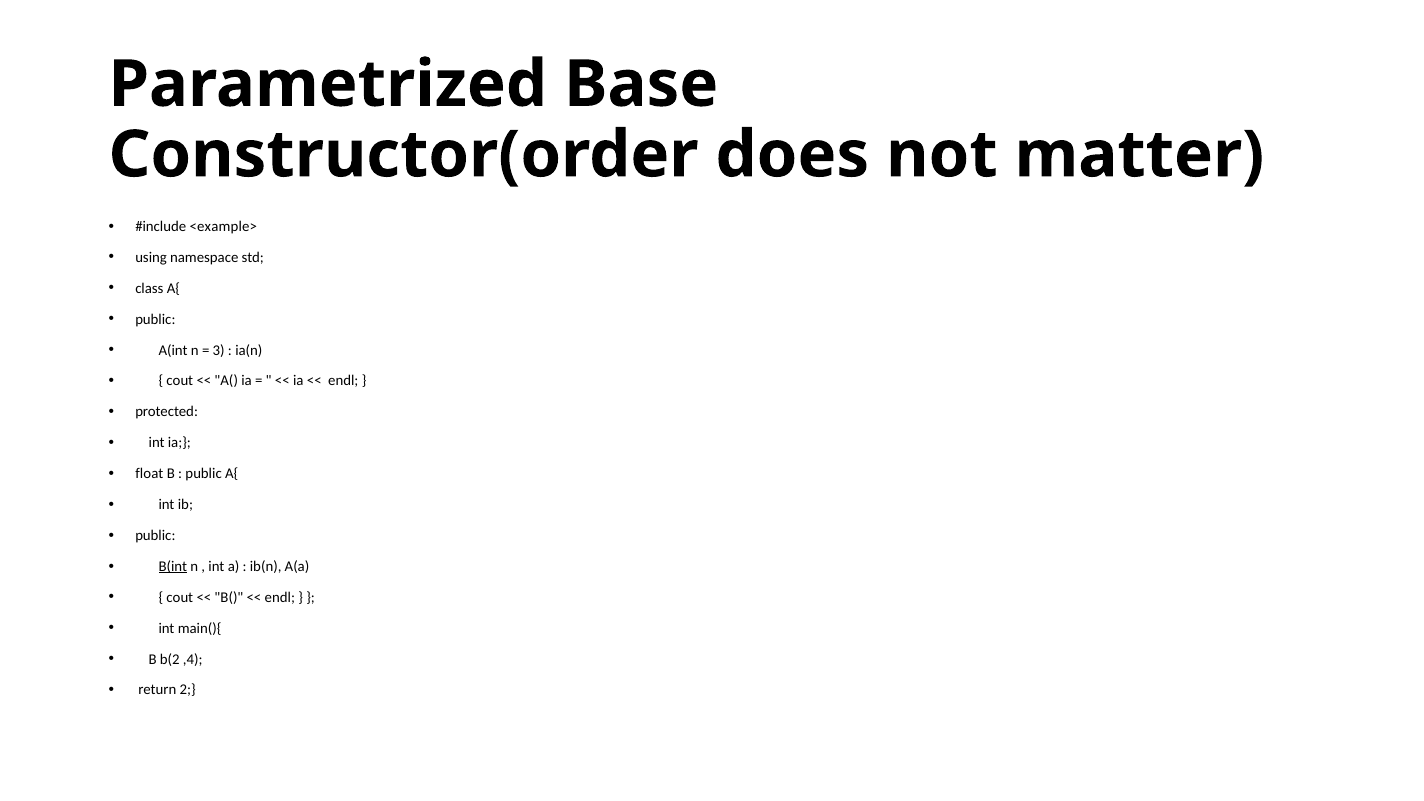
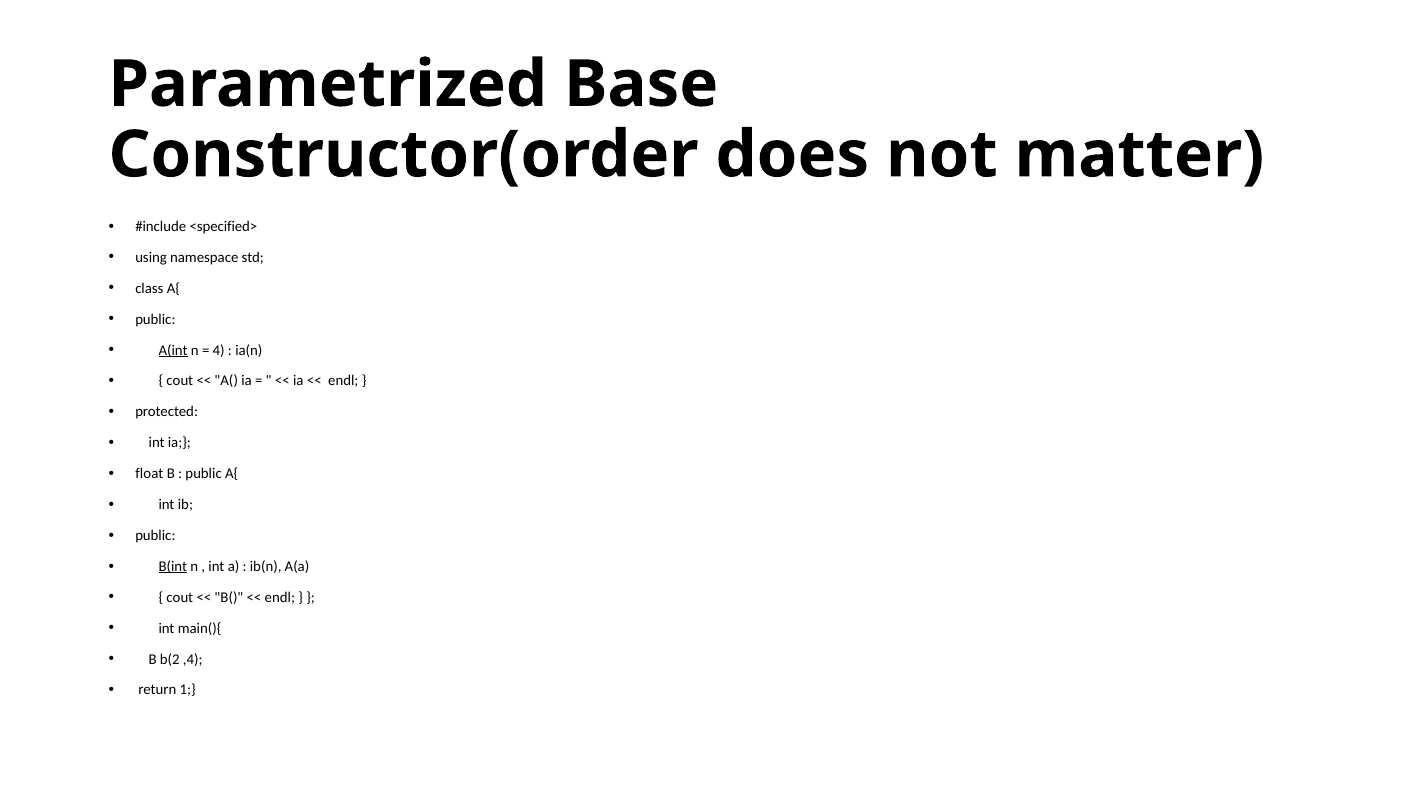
<example>: <example> -> <specified>
A(int underline: none -> present
3: 3 -> 4
2: 2 -> 1
